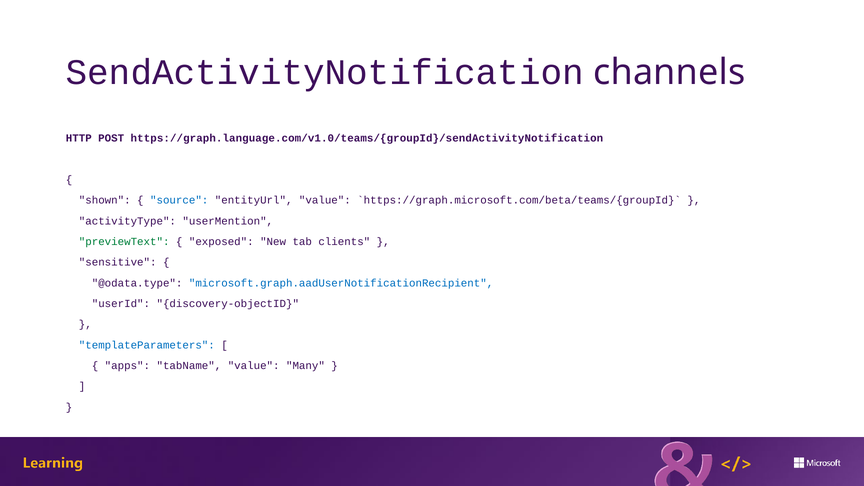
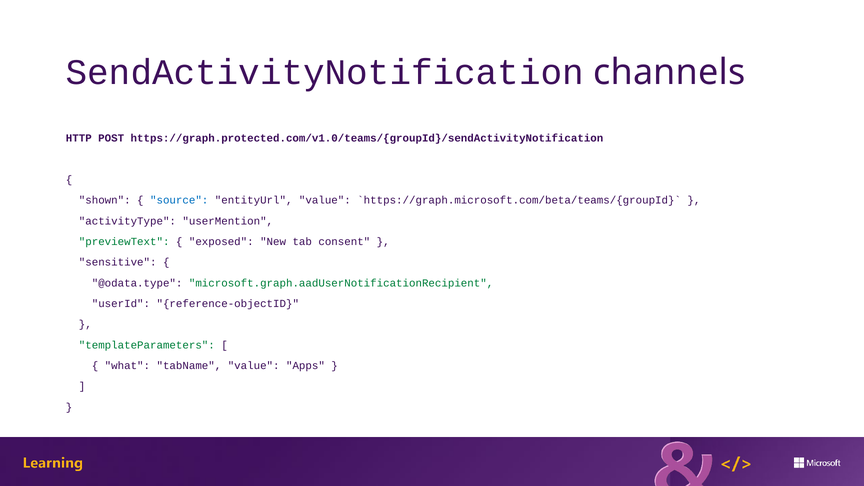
https://graph.language.com/v1.0/teams/{groupId}/sendActivityNotification: https://graph.language.com/v1.0/teams/{groupId}/sendActivityNotification -> https://graph.protected.com/v1.0/teams/{groupId}/sendActivityNotification
clients: clients -> consent
microsoft.graph.aadUserNotificationRecipient colour: blue -> green
discovery-objectID: discovery-objectID -> reference-objectID
templateParameters colour: blue -> green
apps: apps -> what
Many: Many -> Apps
